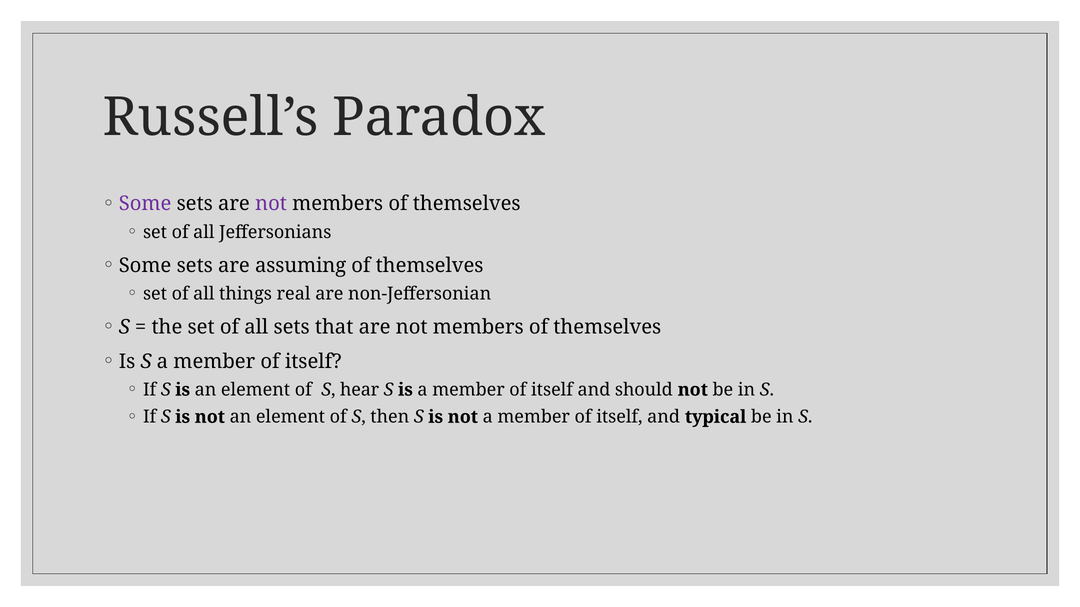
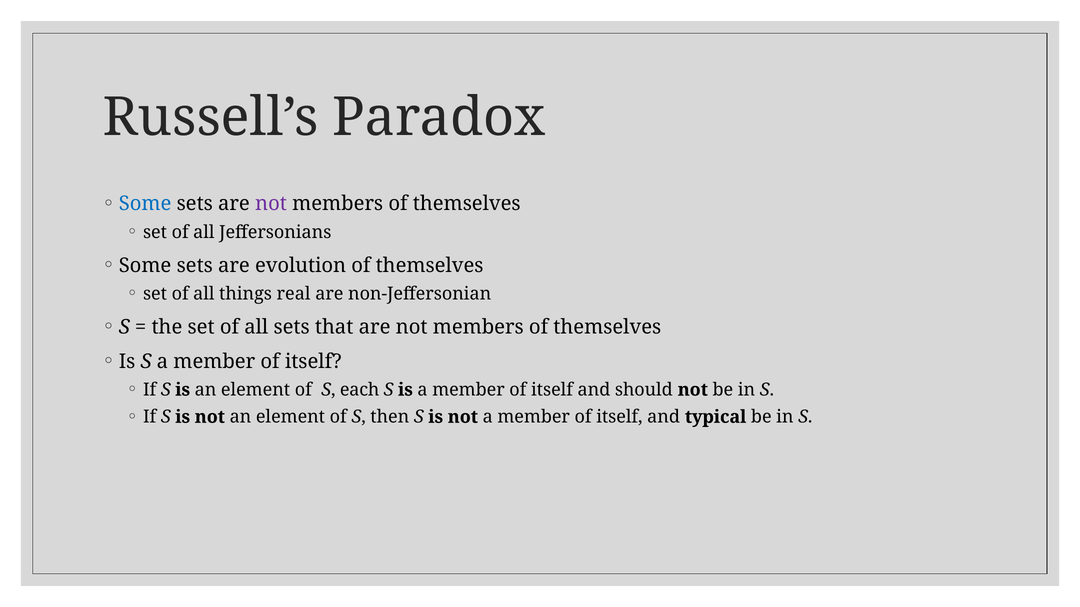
Some at (145, 204) colour: purple -> blue
assuming: assuming -> evolution
hear: hear -> each
